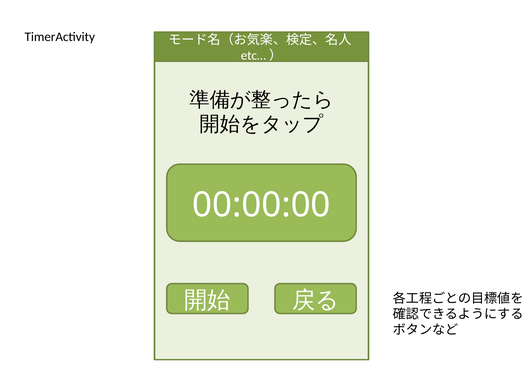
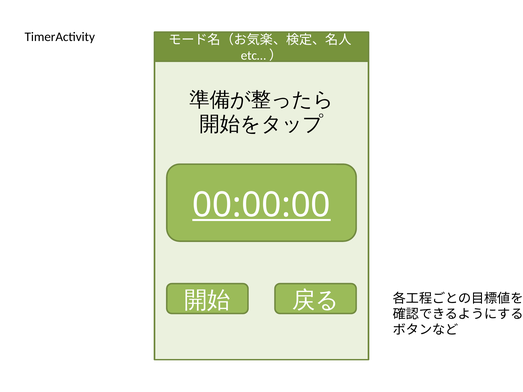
00:00:00 underline: none -> present
